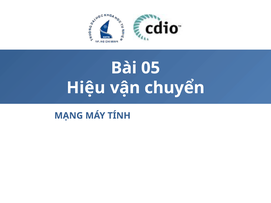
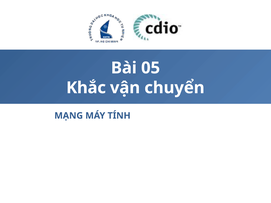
Hiệu: Hiệu -> Khắc
